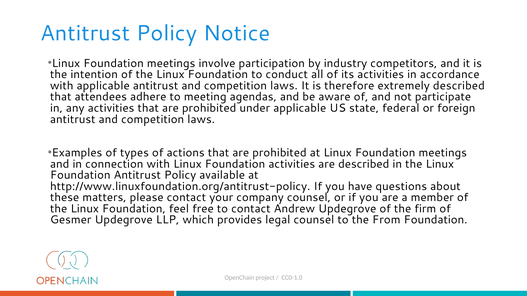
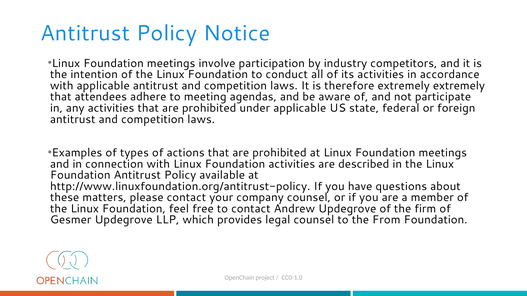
extremely described: described -> extremely
